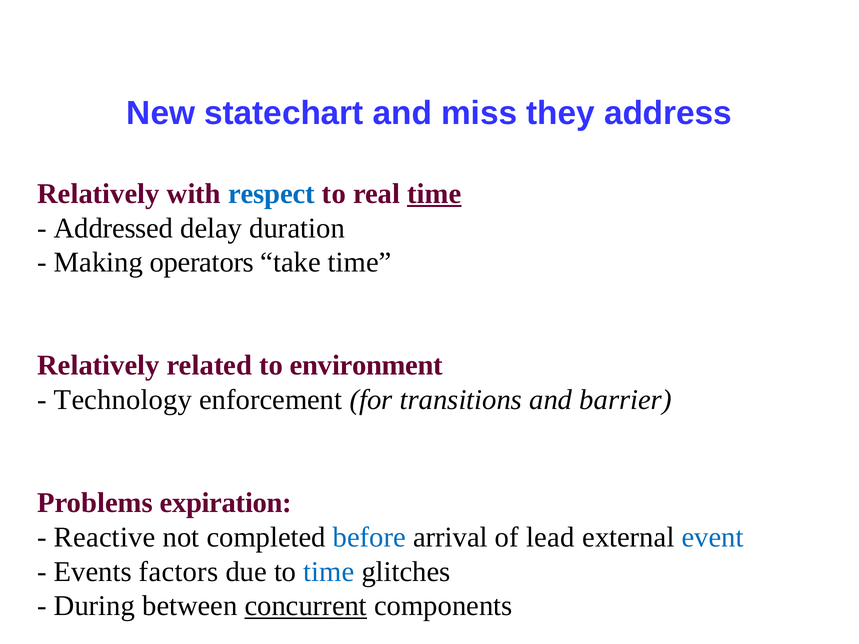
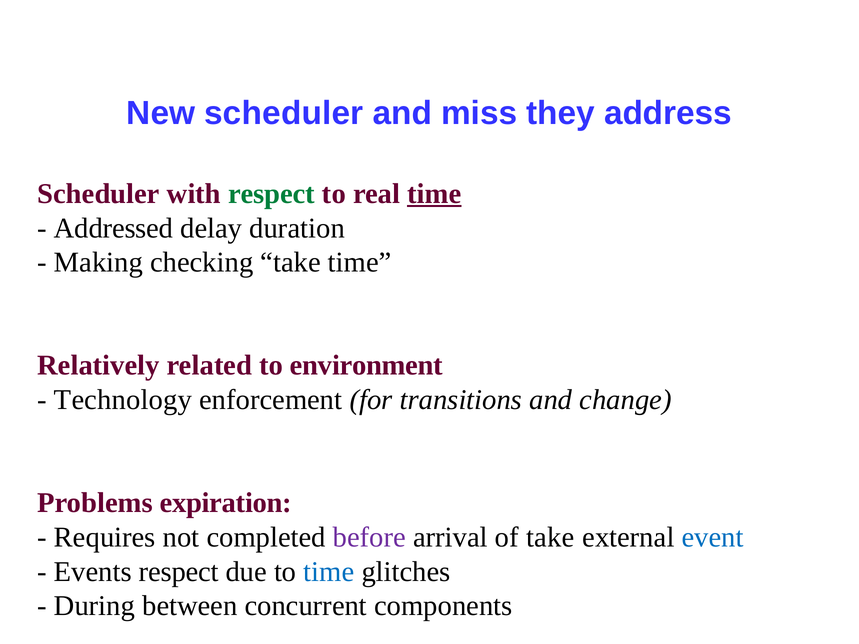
New statechart: statechart -> scheduler
Relatively at (98, 194): Relatively -> Scheduler
respect at (271, 194) colour: blue -> green
operators: operators -> checking
barrier: barrier -> change
Reactive: Reactive -> Requires
before colour: blue -> purple
of lead: lead -> take
Events factors: factors -> respect
concurrent underline: present -> none
